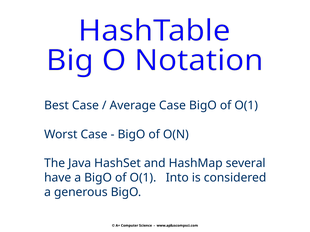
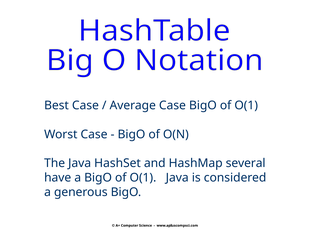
O(1 Into: Into -> Java
